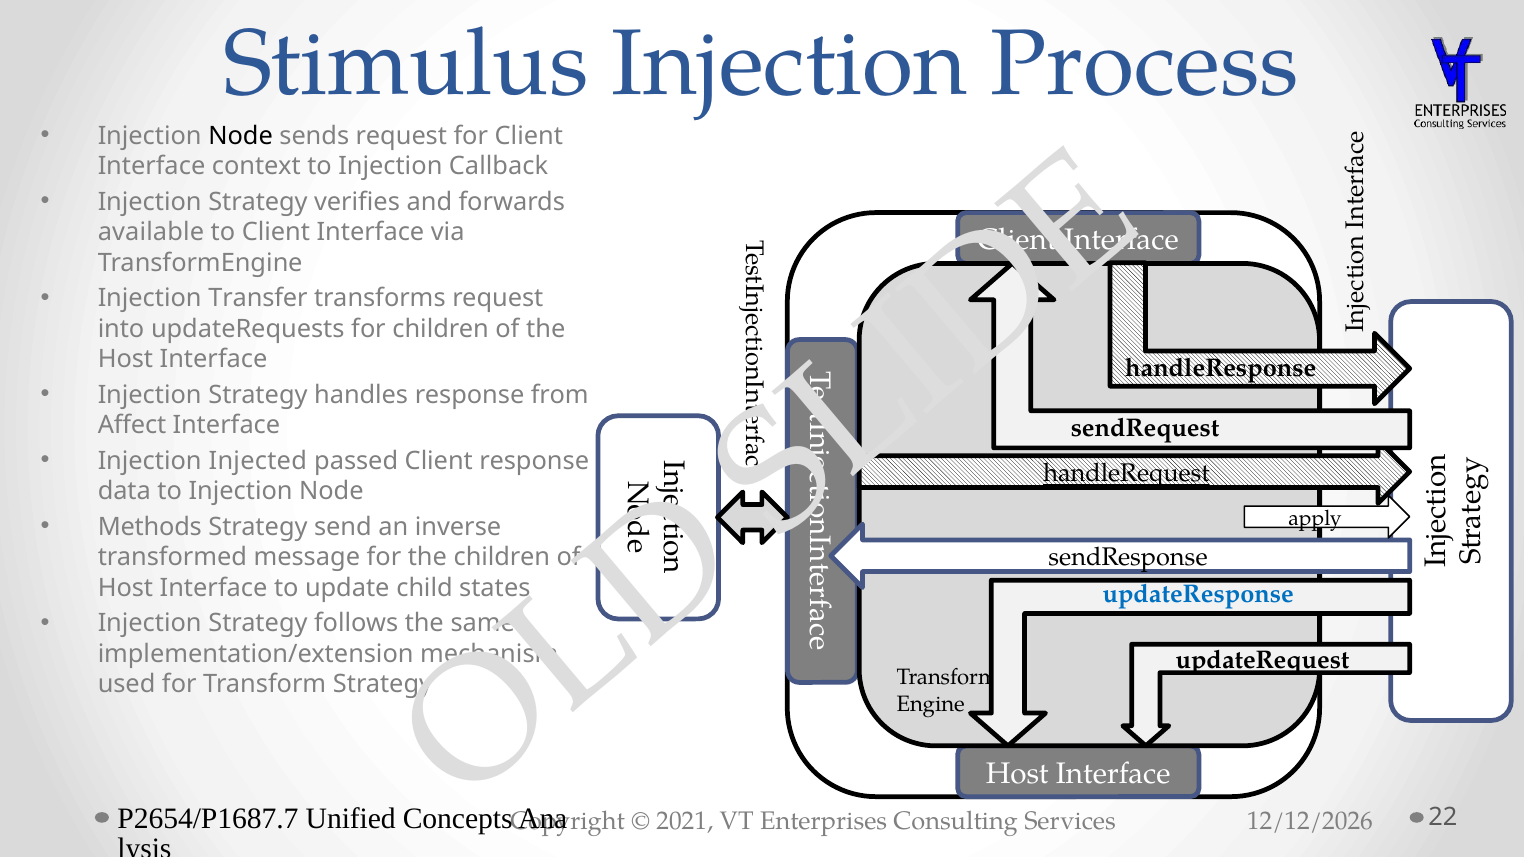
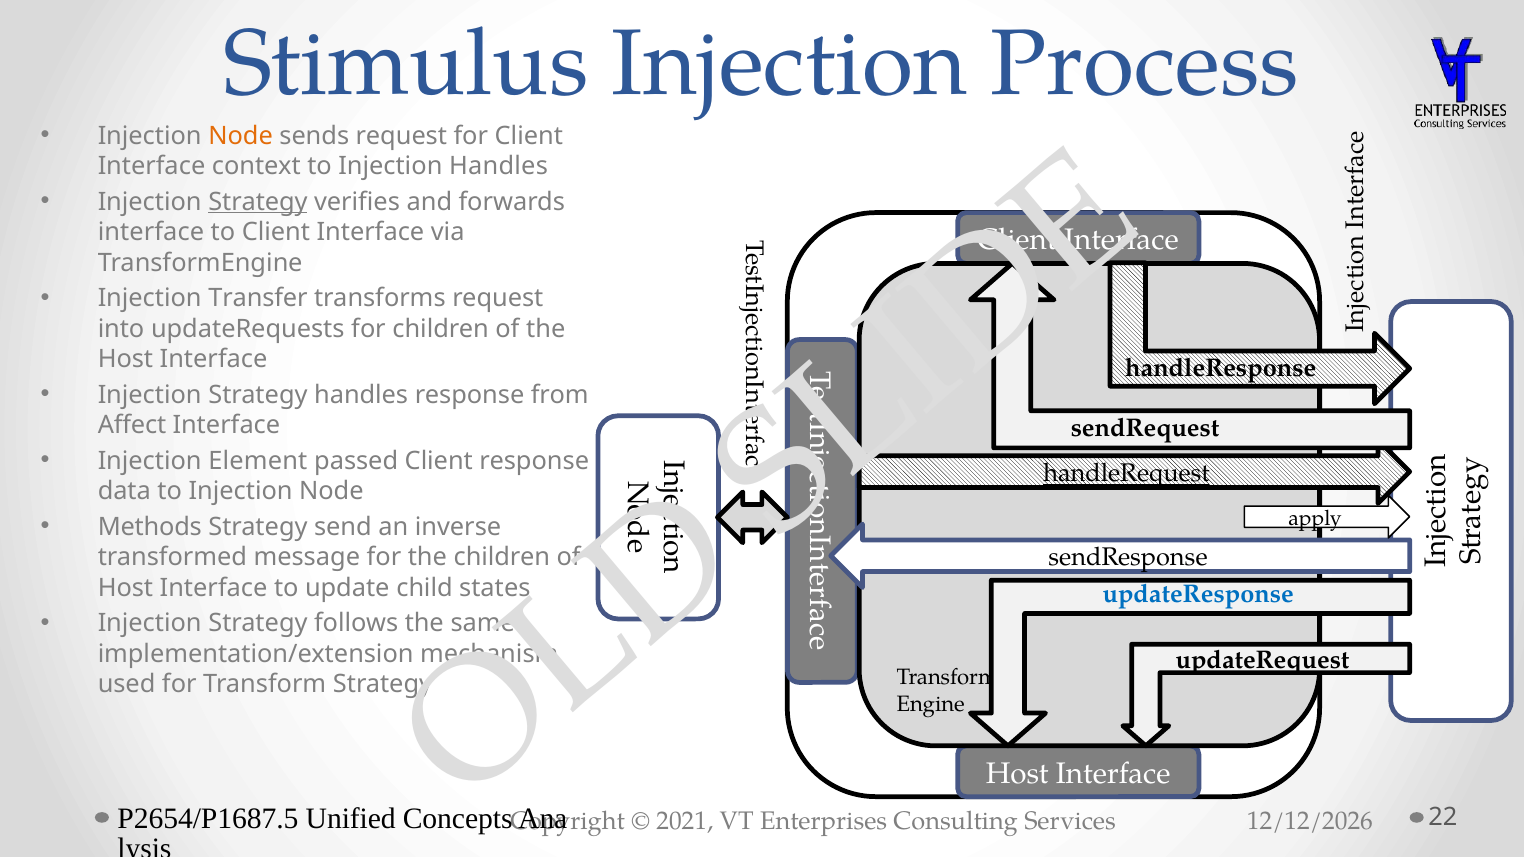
Node at (241, 136) colour: black -> orange
Injection Callback: Callback -> Handles
Strategy at (258, 202) underline: none -> present
available at (151, 232): available -> interface
Injected: Injected -> Element
P2654/P1687.7: P2654/P1687.7 -> P2654/P1687.5
